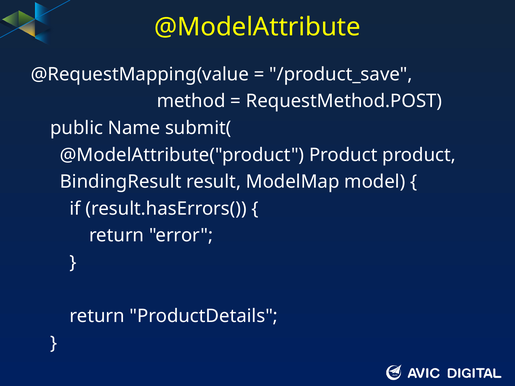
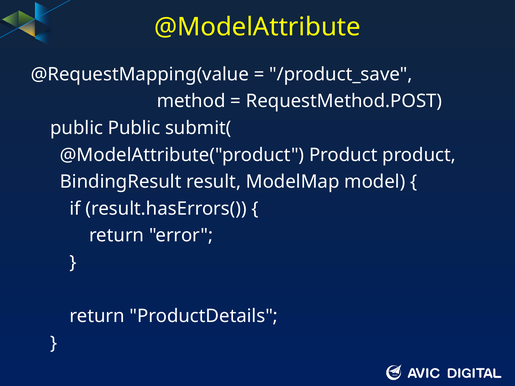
public Name: Name -> Public
